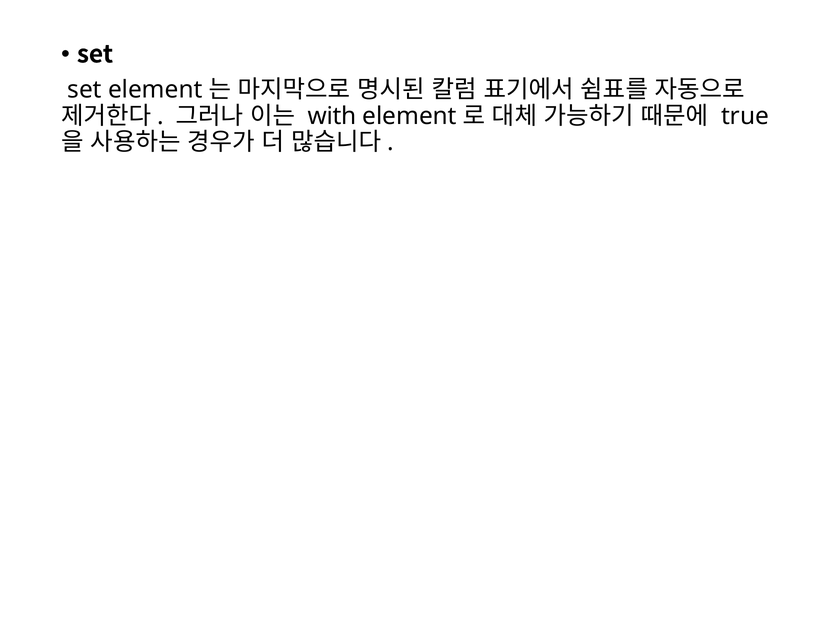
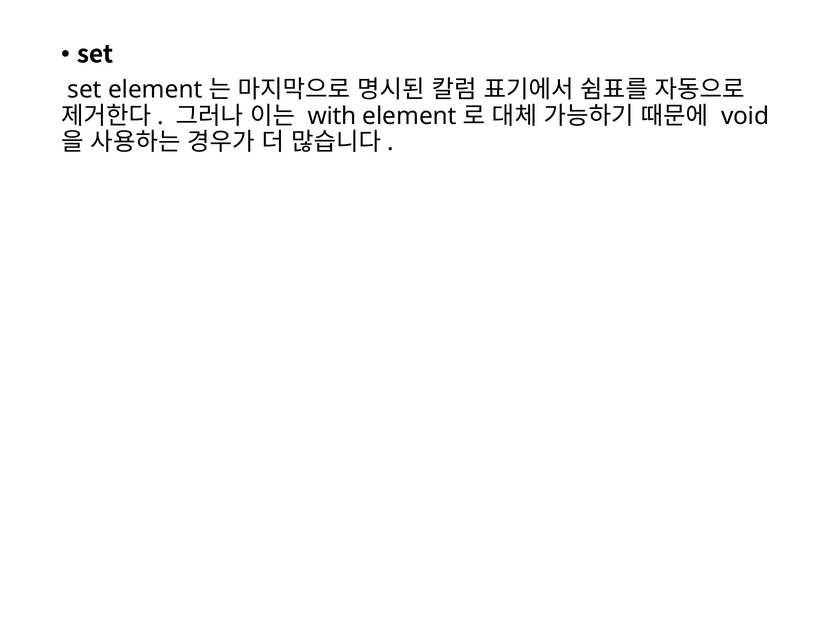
true: true -> void
